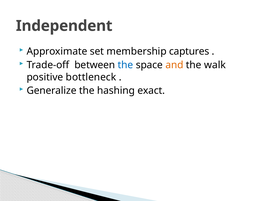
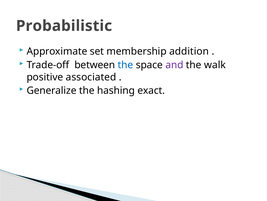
Independent: Independent -> Probabilistic
captures: captures -> addition
and colour: orange -> purple
bottleneck: bottleneck -> associated
